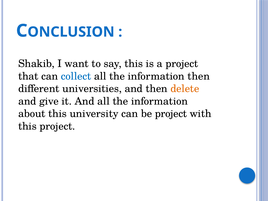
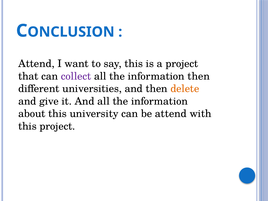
Shakib at (36, 64): Shakib -> Attend
collect colour: blue -> purple
be project: project -> attend
